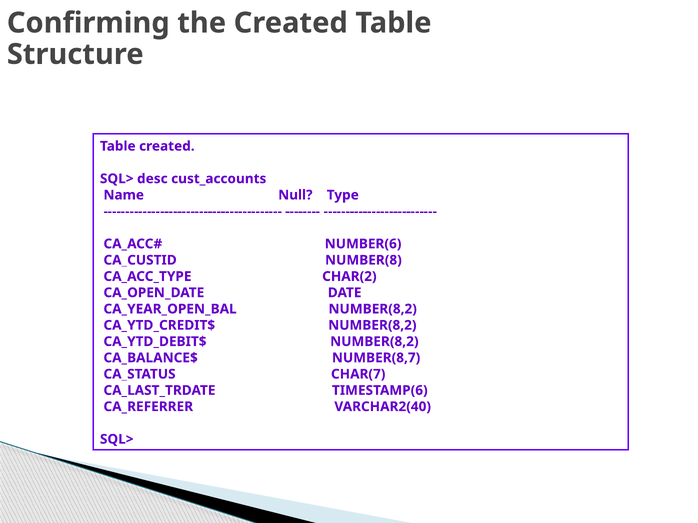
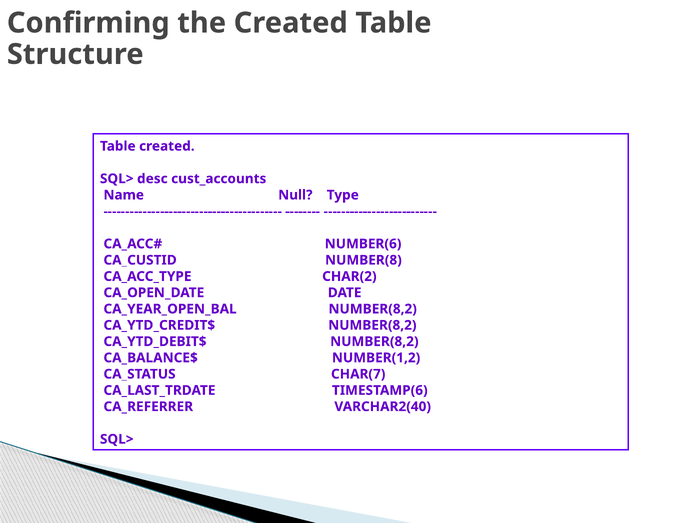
NUMBER(8,7: NUMBER(8,7 -> NUMBER(1,2
